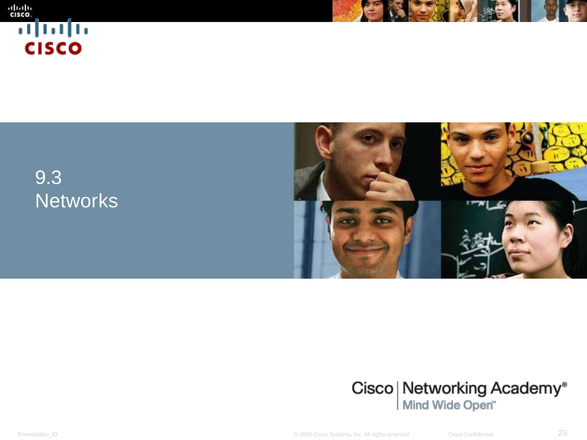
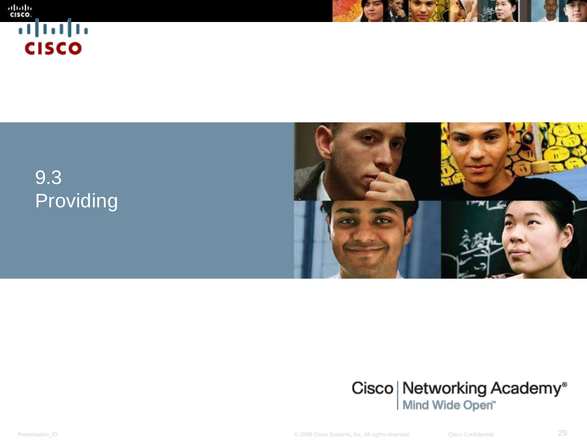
Networks: Networks -> Providing
